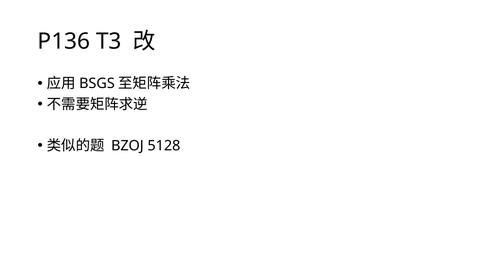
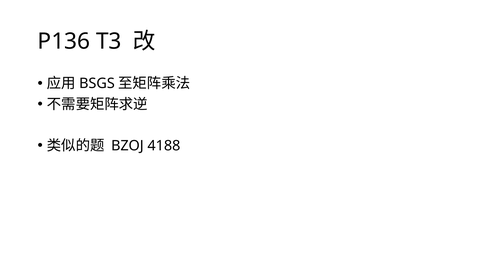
5128: 5128 -> 4188
